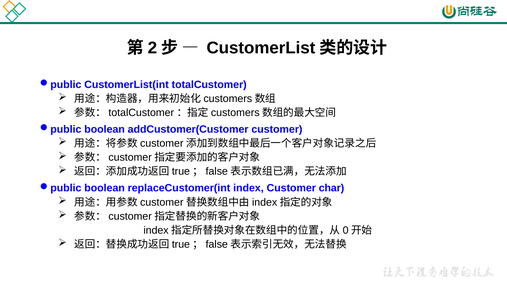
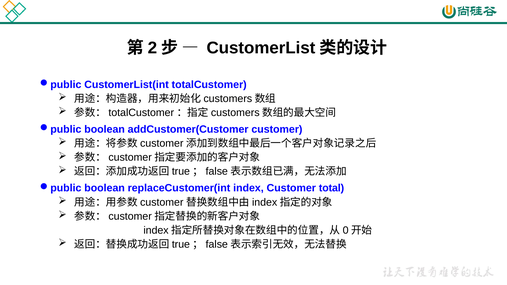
char: char -> total
